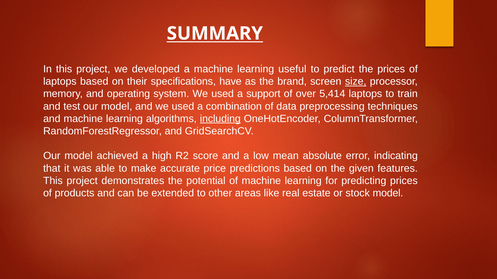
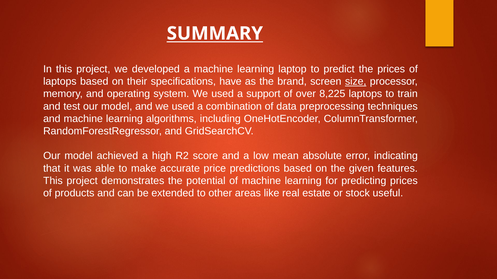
useful: useful -> laptop
5,414: 5,414 -> 8,225
including underline: present -> none
stock model: model -> useful
